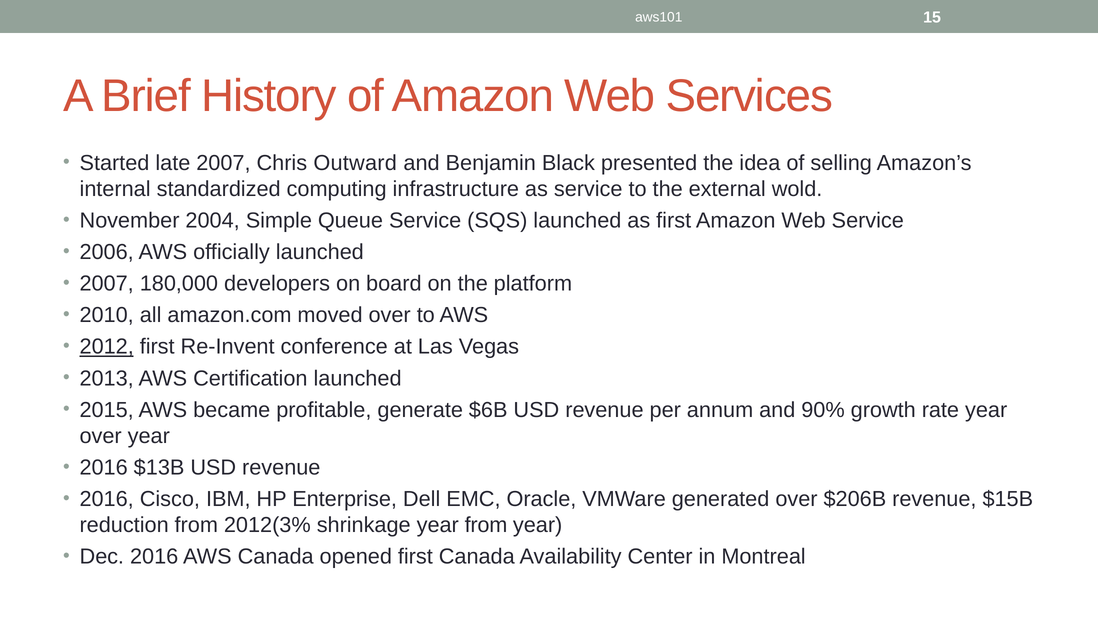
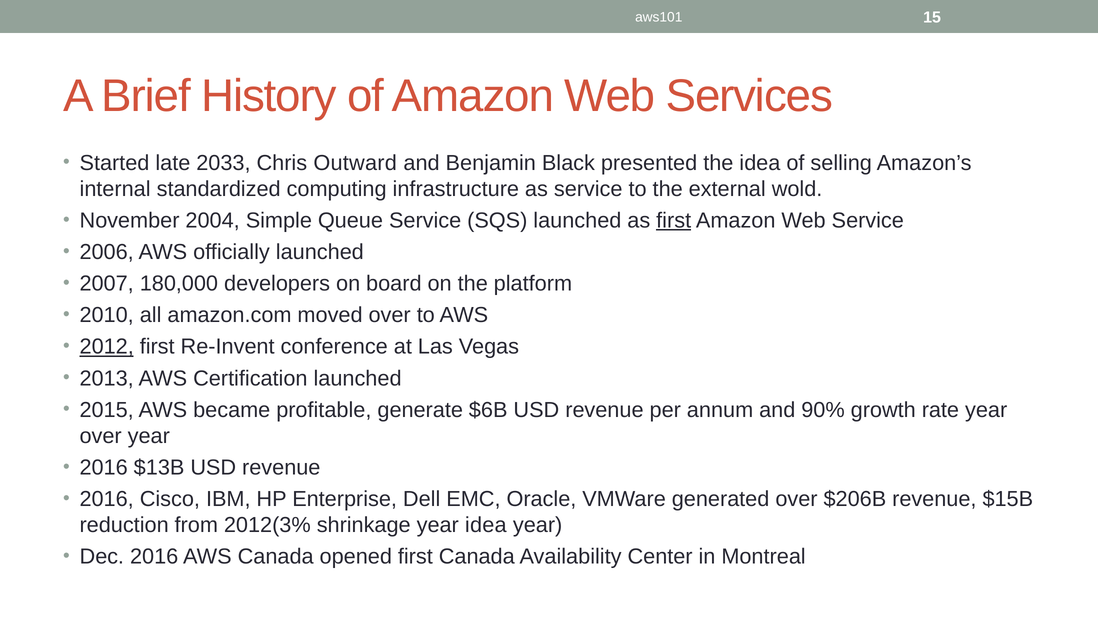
late 2007: 2007 -> 2033
first at (674, 220) underline: none -> present
year from: from -> idea
